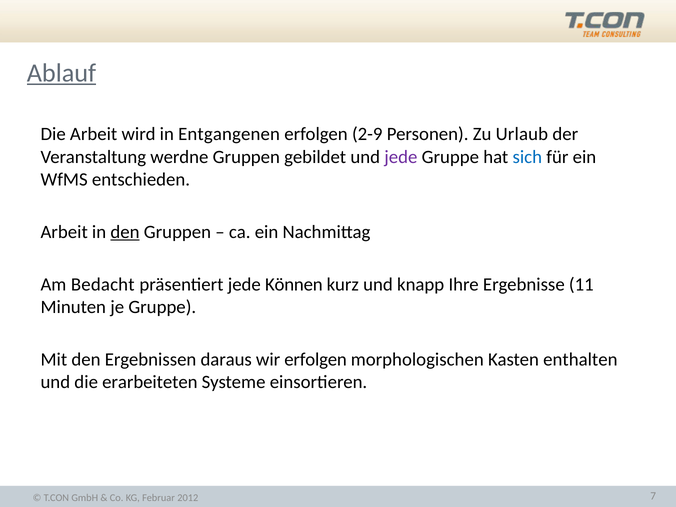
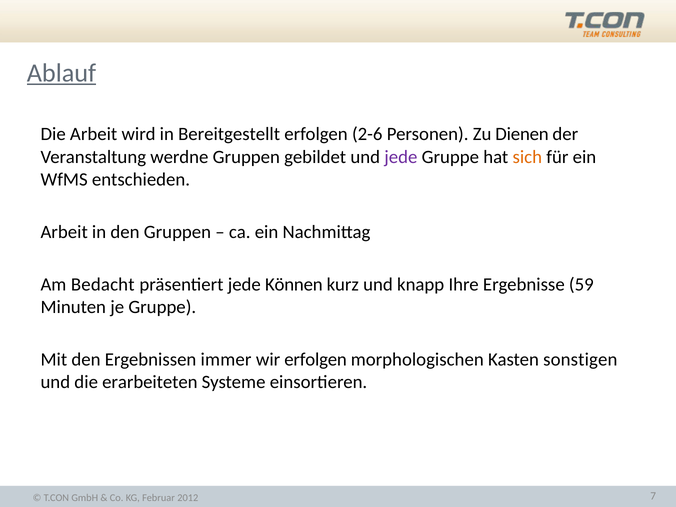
Entgangenen: Entgangenen -> Bereitgestellt
2-9: 2-9 -> 2-6
Urlaub: Urlaub -> Dienen
sich colour: blue -> orange
den at (125, 232) underline: present -> none
11: 11 -> 59
daraus: daraus -> immer
enthalten: enthalten -> sonstigen
